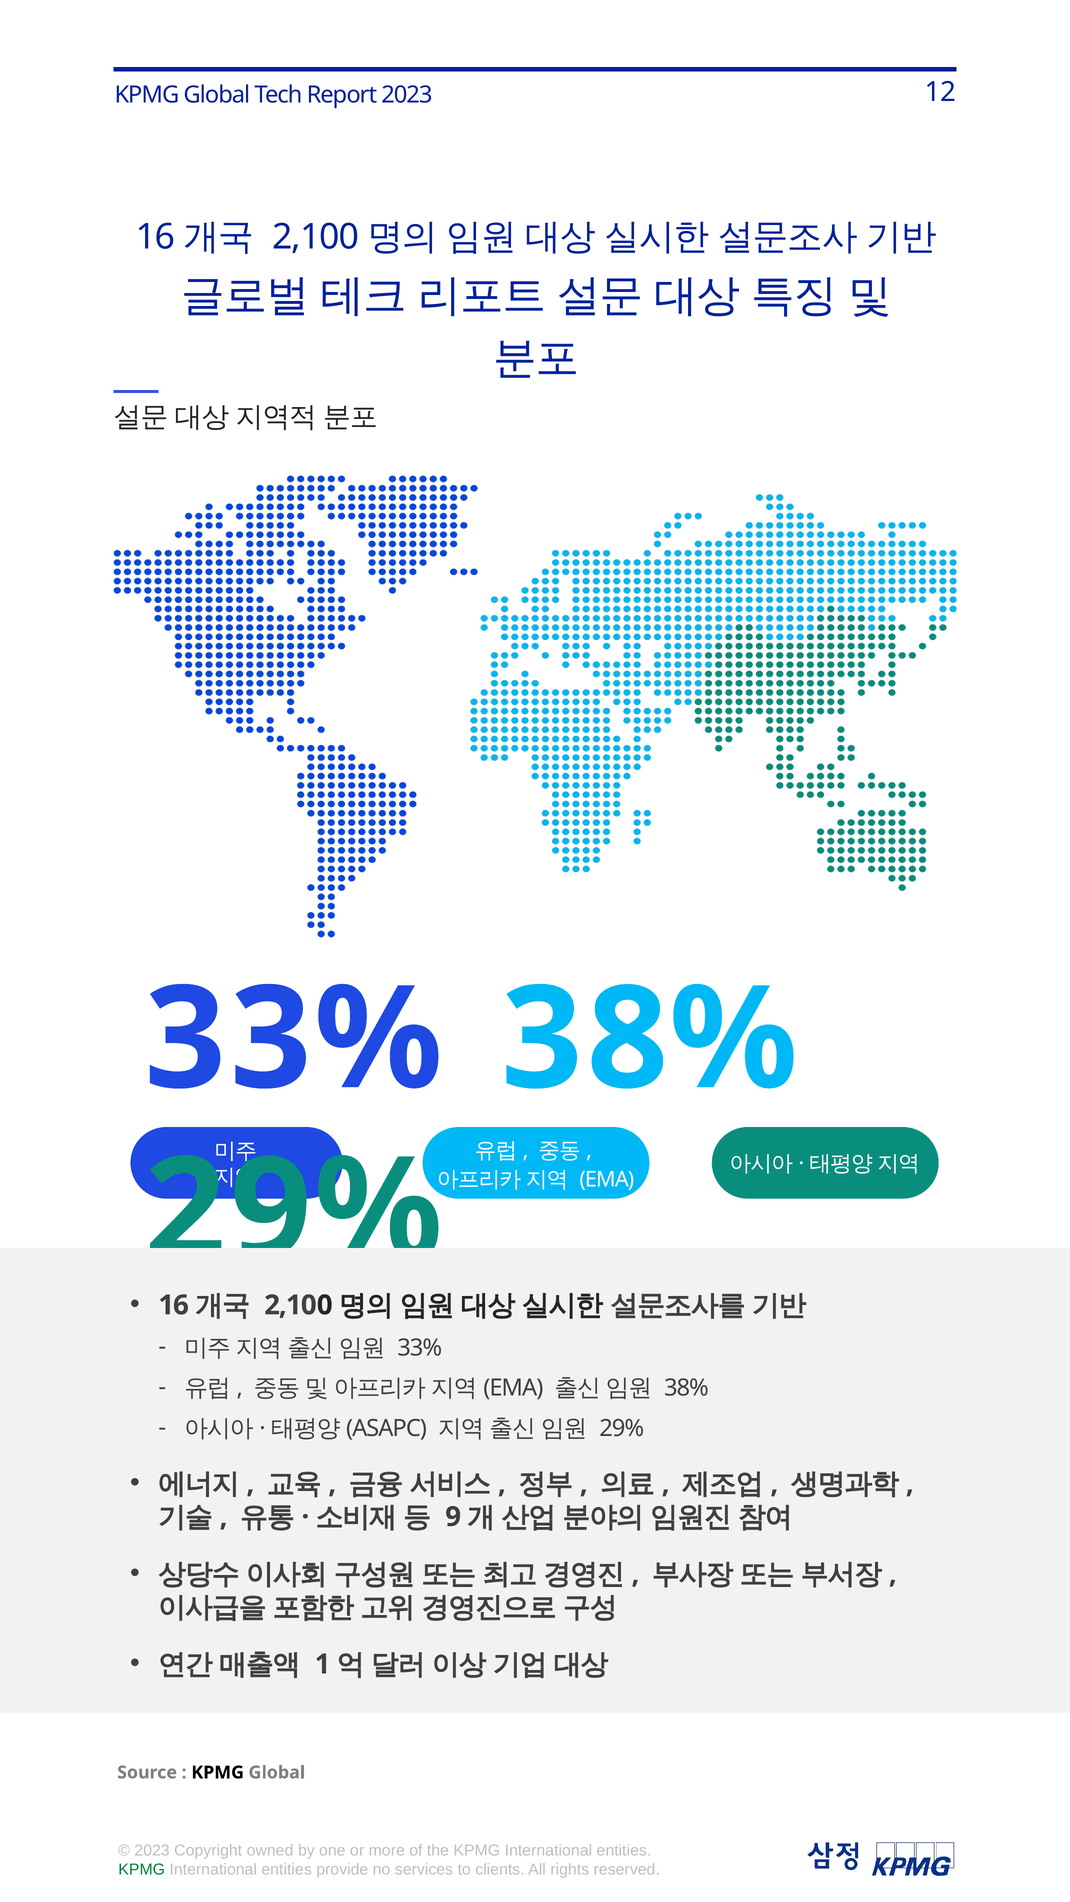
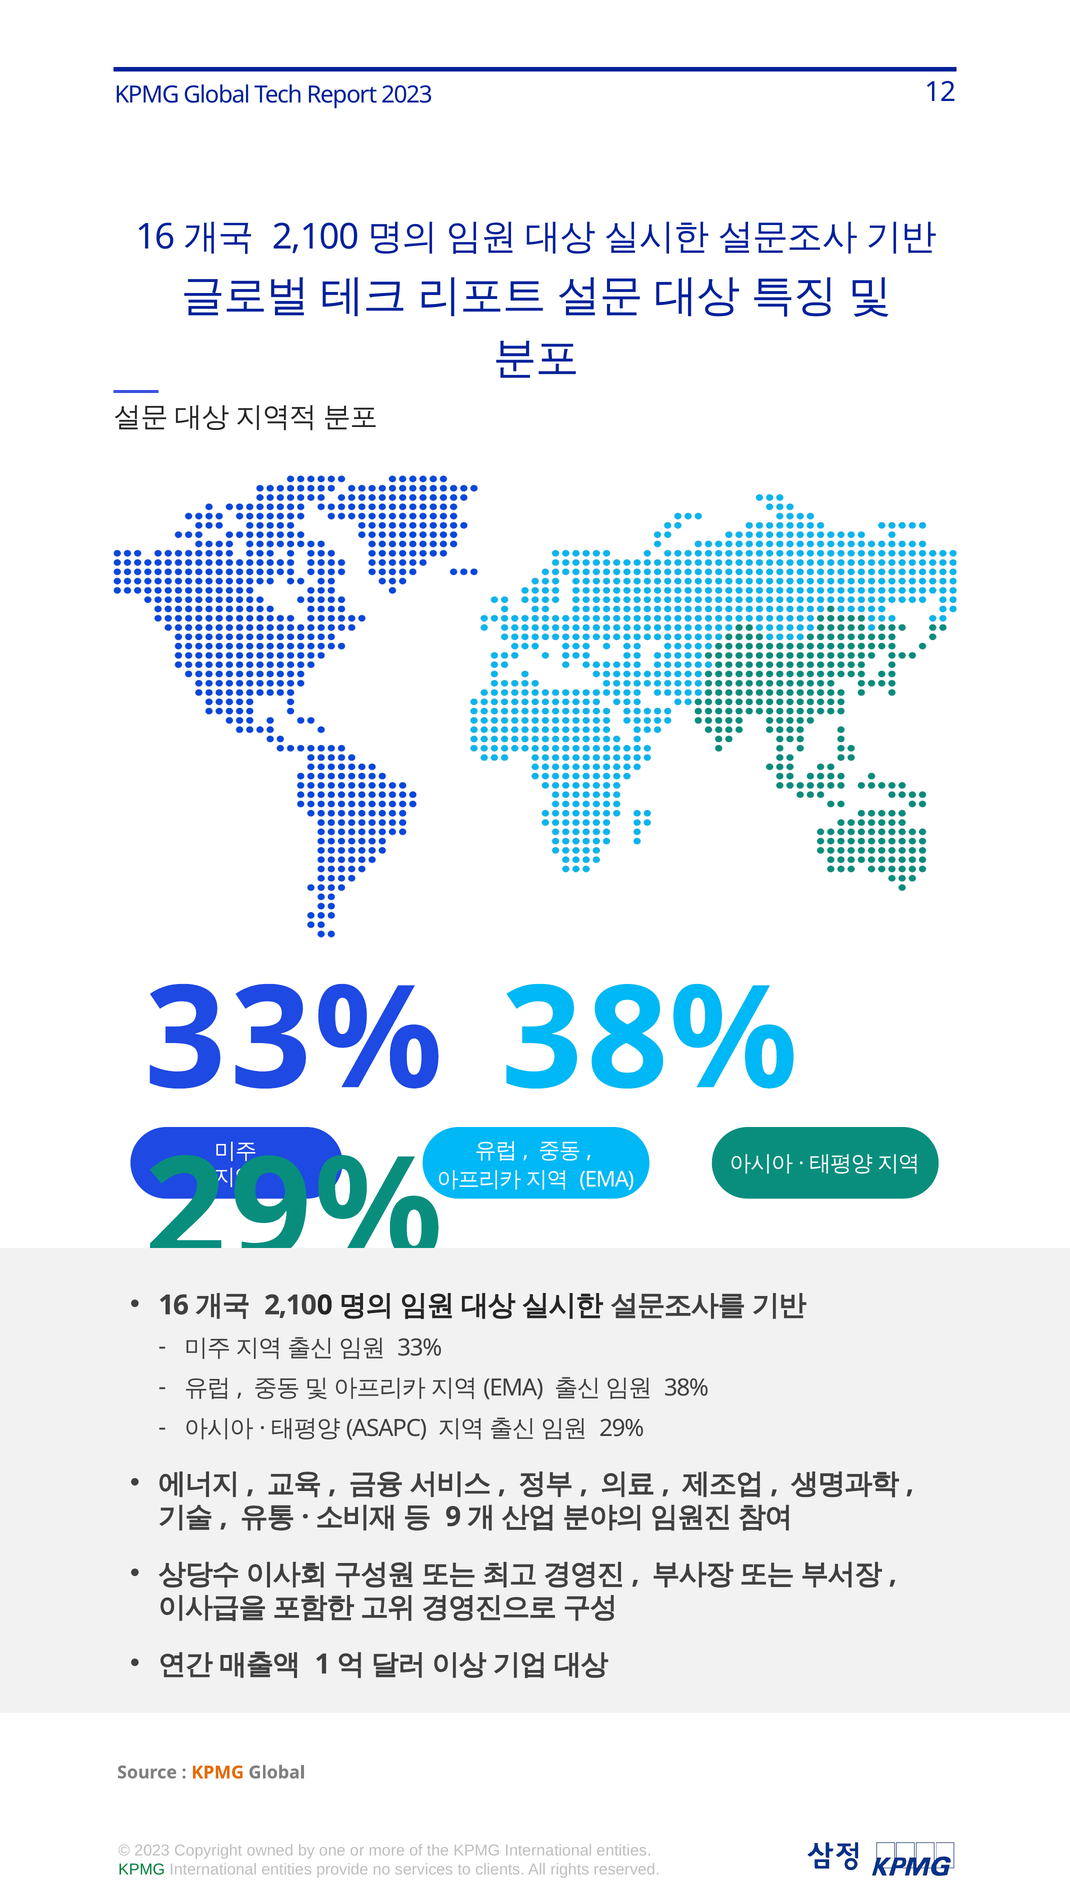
KPMG at (218, 1773) colour: black -> orange
